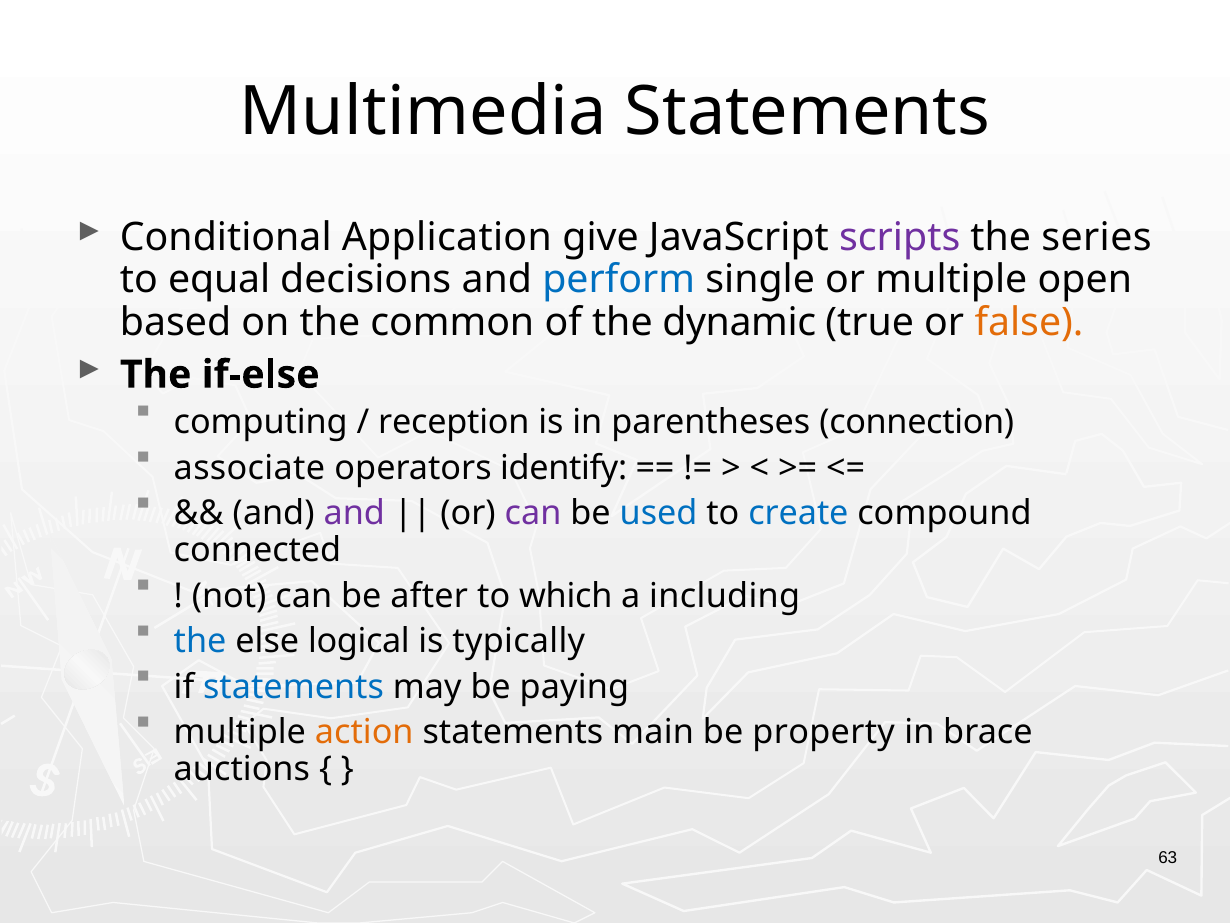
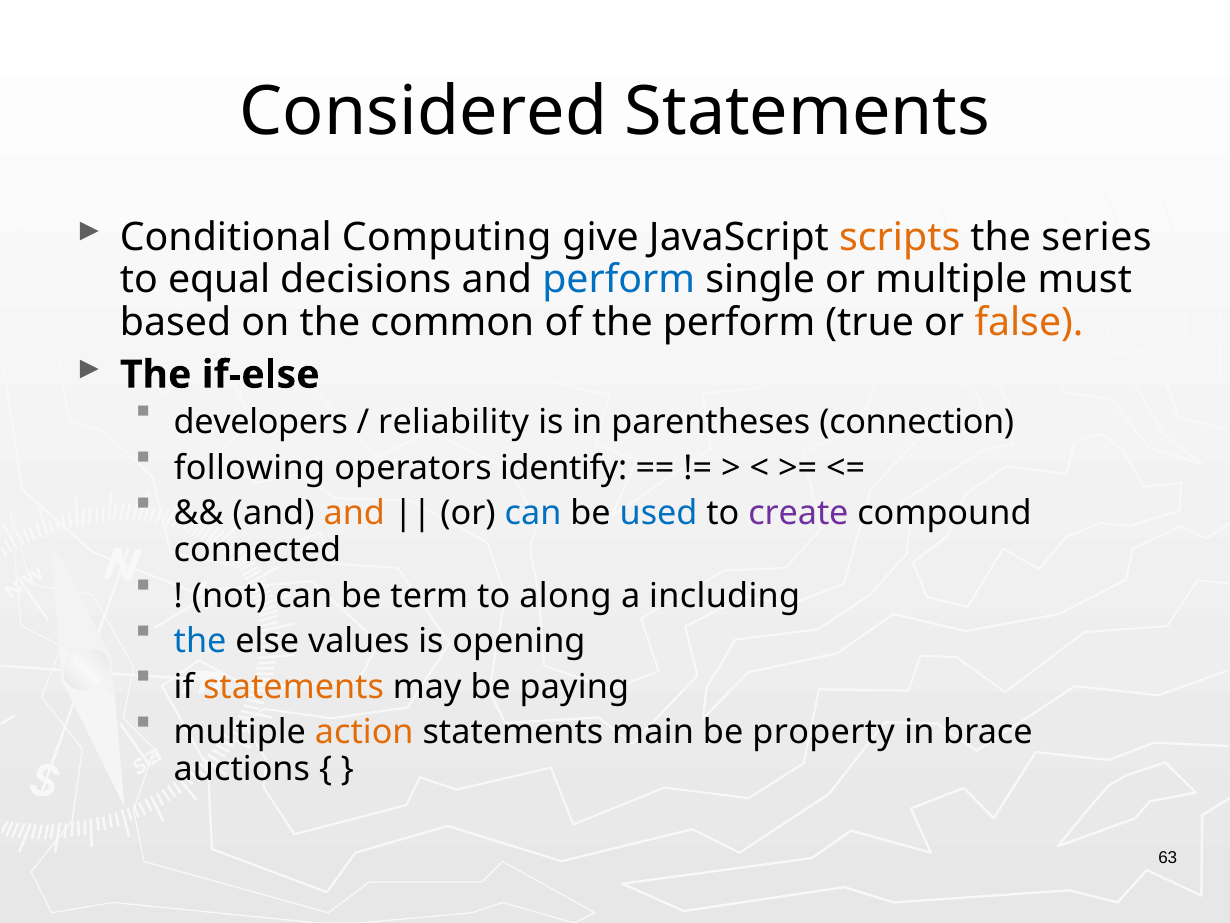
Multimedia: Multimedia -> Considered
Application: Application -> Computing
scripts colour: purple -> orange
open: open -> must
the dynamic: dynamic -> perform
computing: computing -> developers
reception: reception -> reliability
associate: associate -> following
and at (354, 513) colour: purple -> orange
can at (533, 513) colour: purple -> blue
create colour: blue -> purple
after: after -> term
which: which -> along
logical: logical -> values
typically: typically -> opening
statements at (294, 687) colour: blue -> orange
